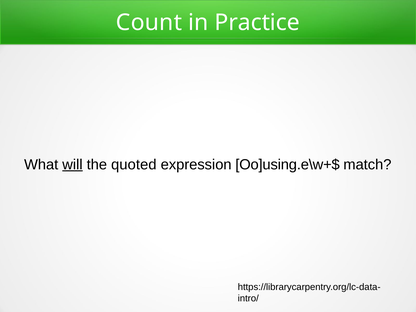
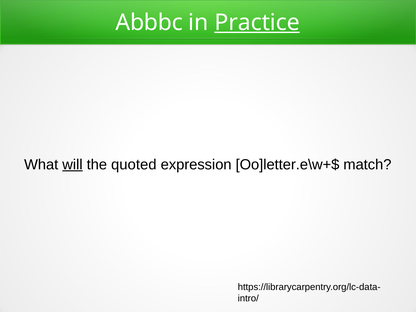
Count: Count -> Abbbc
Practice underline: none -> present
Oo]using.e\w+$: Oo]using.e\w+$ -> Oo]letter.e\w+$
